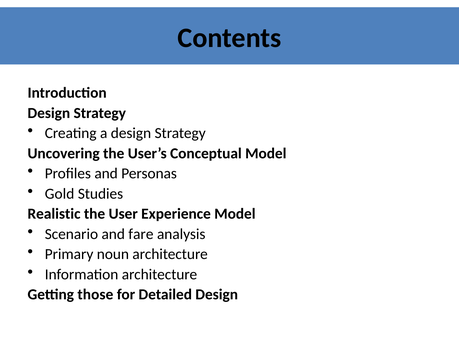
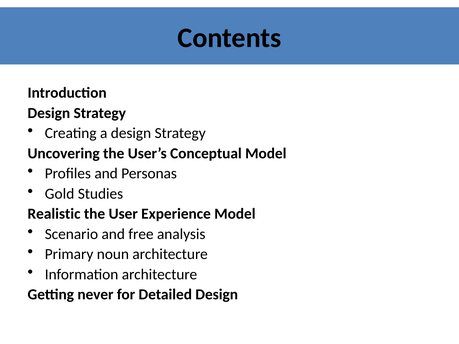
fare: fare -> free
those: those -> never
